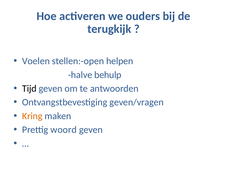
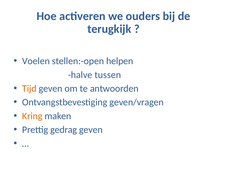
behulp: behulp -> tussen
Tijd colour: black -> orange
woord: woord -> gedrag
